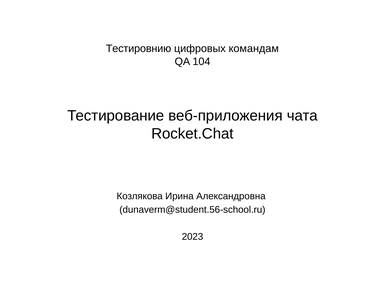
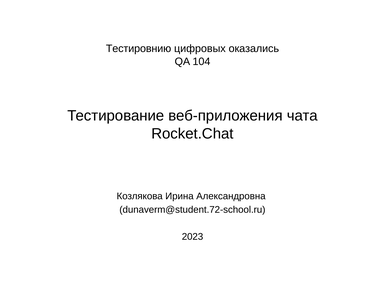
командам: командам -> оказались
dunaverm@student.56-school.ru: dunaverm@student.56-school.ru -> dunaverm@student.72-school.ru
